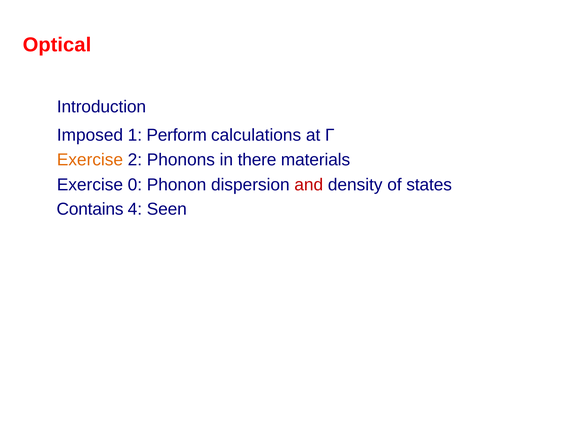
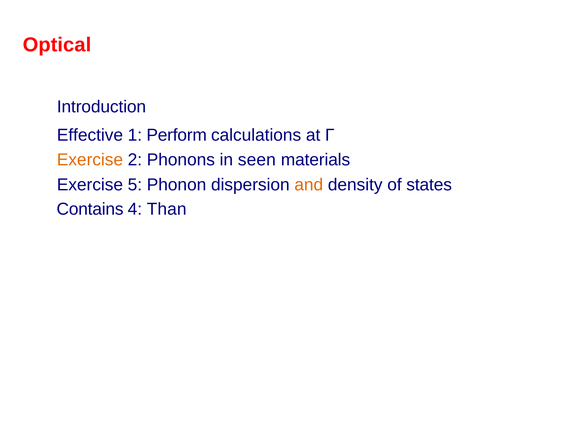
Imposed: Imposed -> Effective
there: there -> seen
0: 0 -> 5
and colour: red -> orange
Seen: Seen -> Than
